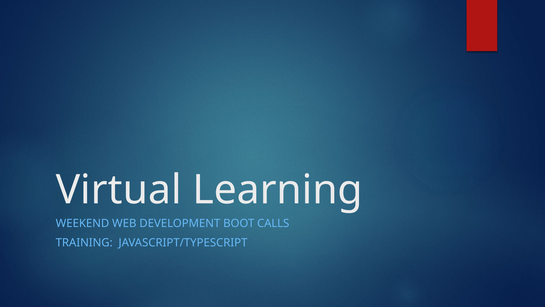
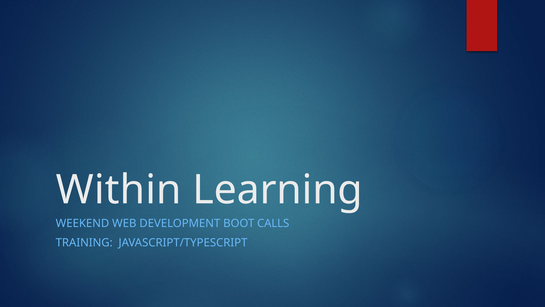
Virtual: Virtual -> Within
